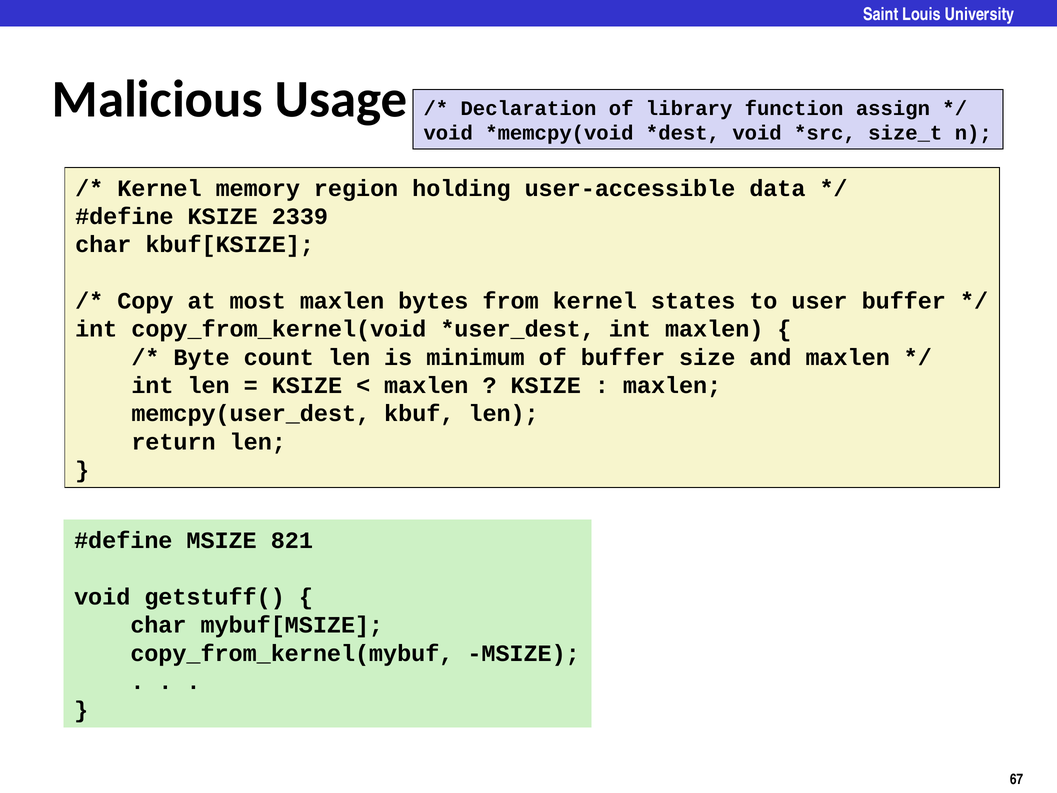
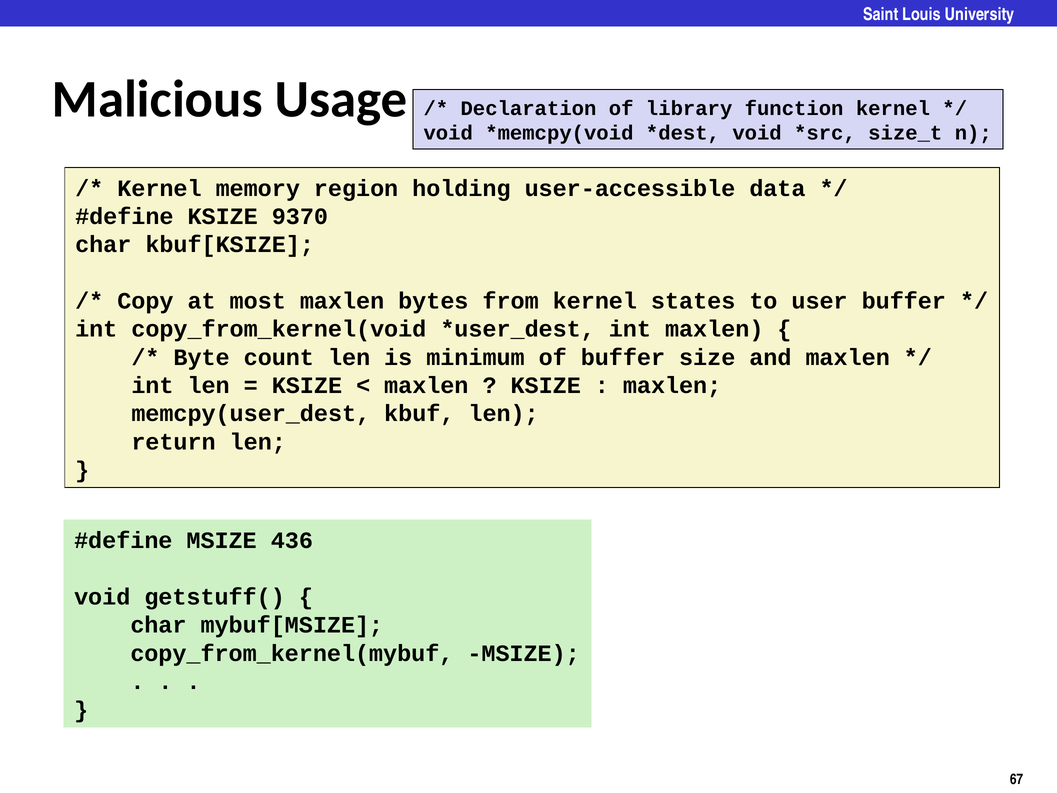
function assign: assign -> kernel
2339: 2339 -> 9370
821: 821 -> 436
